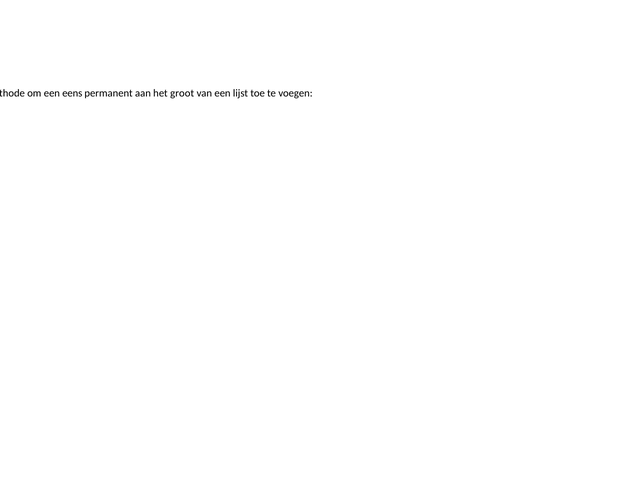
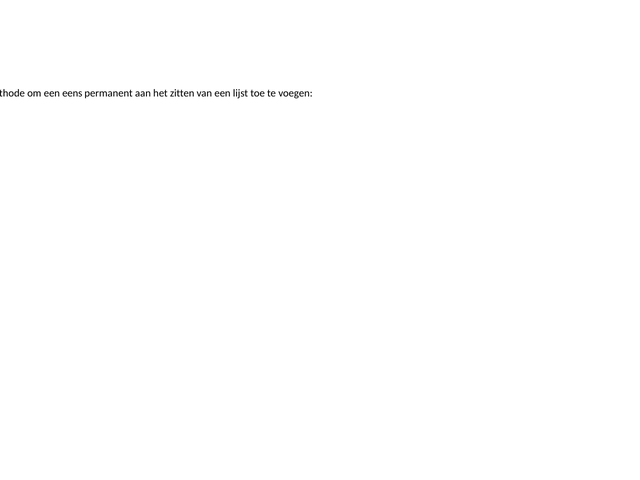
groot: groot -> zitten
